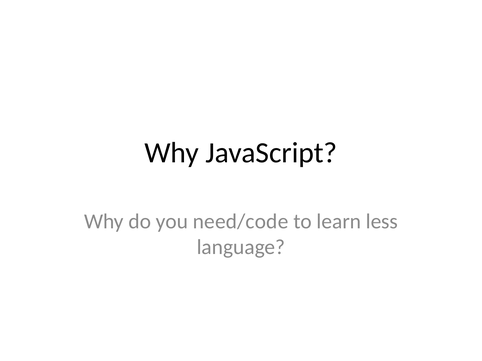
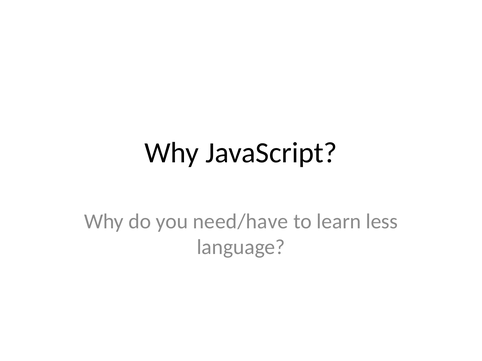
need/code: need/code -> need/have
